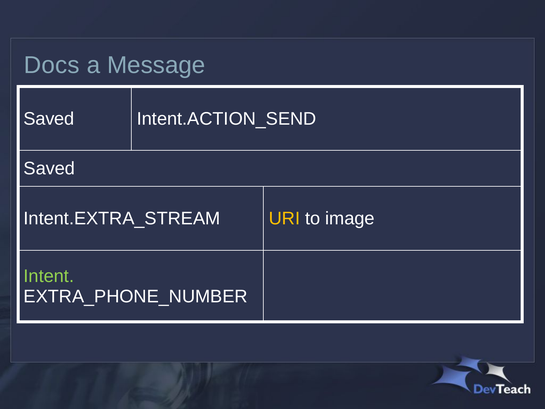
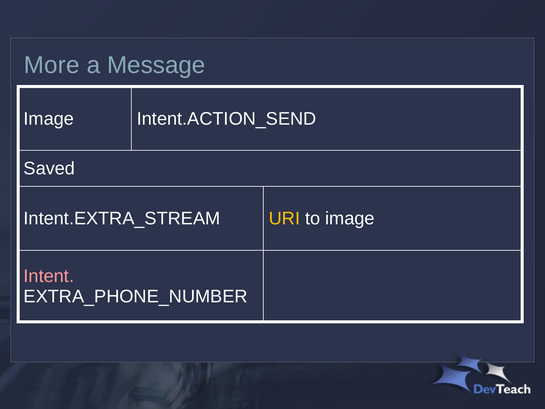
Docs: Docs -> More
Saved at (49, 119): Saved -> Image
Intent colour: light green -> pink
